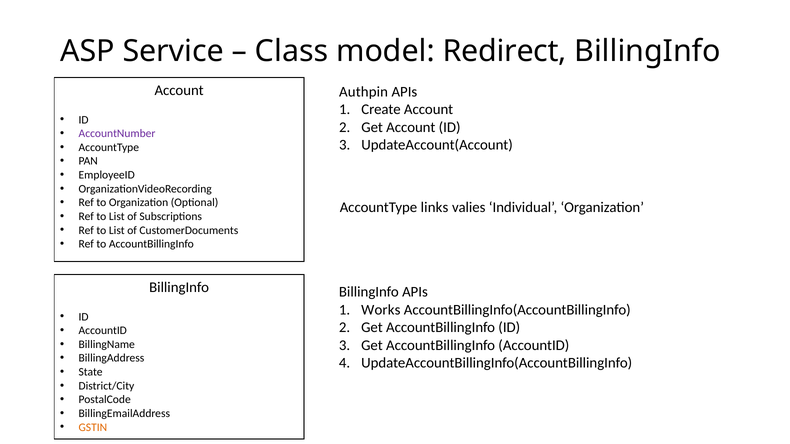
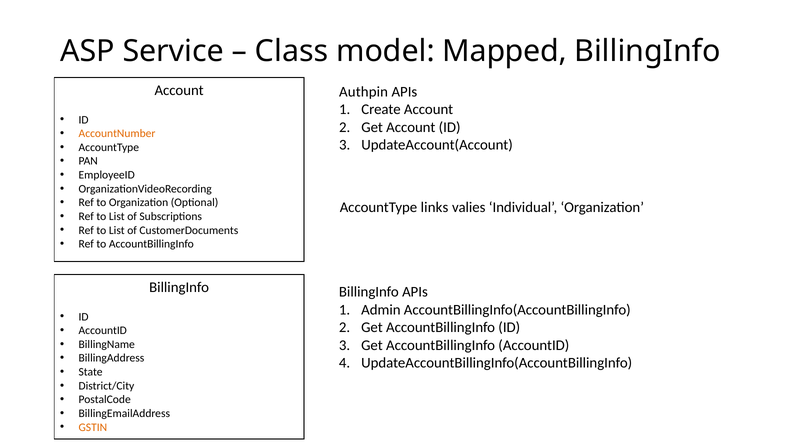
Redirect: Redirect -> Mapped
AccountNumber colour: purple -> orange
Works: Works -> Admin
